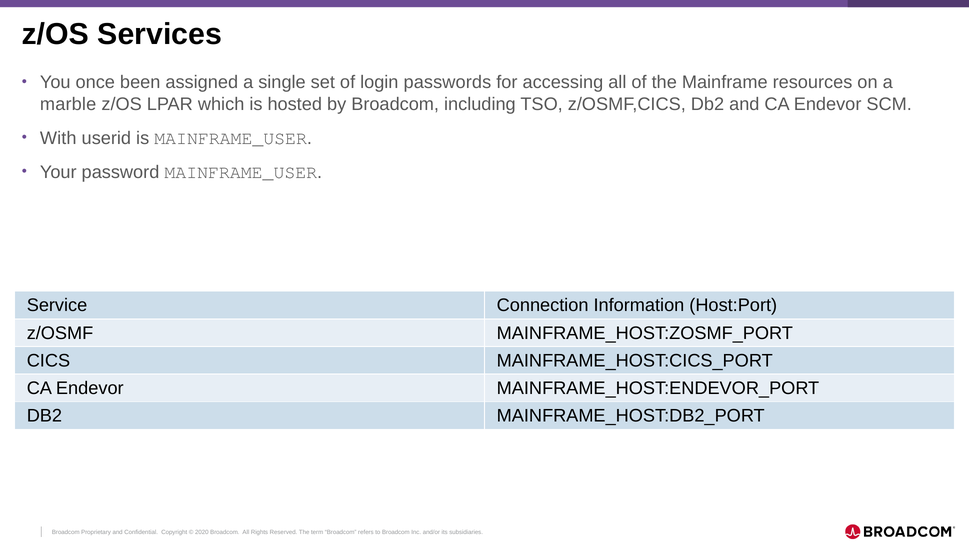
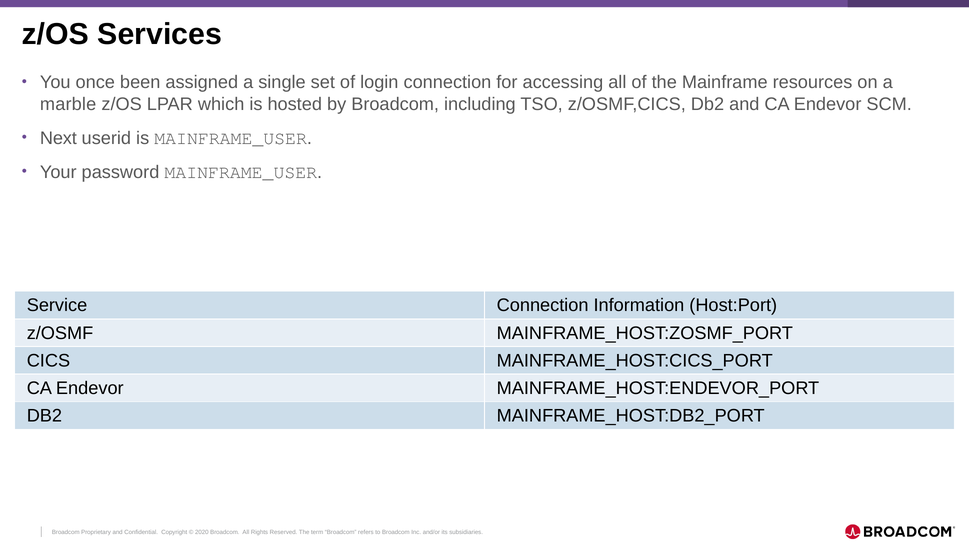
login passwords: passwords -> connection
With: With -> Next
